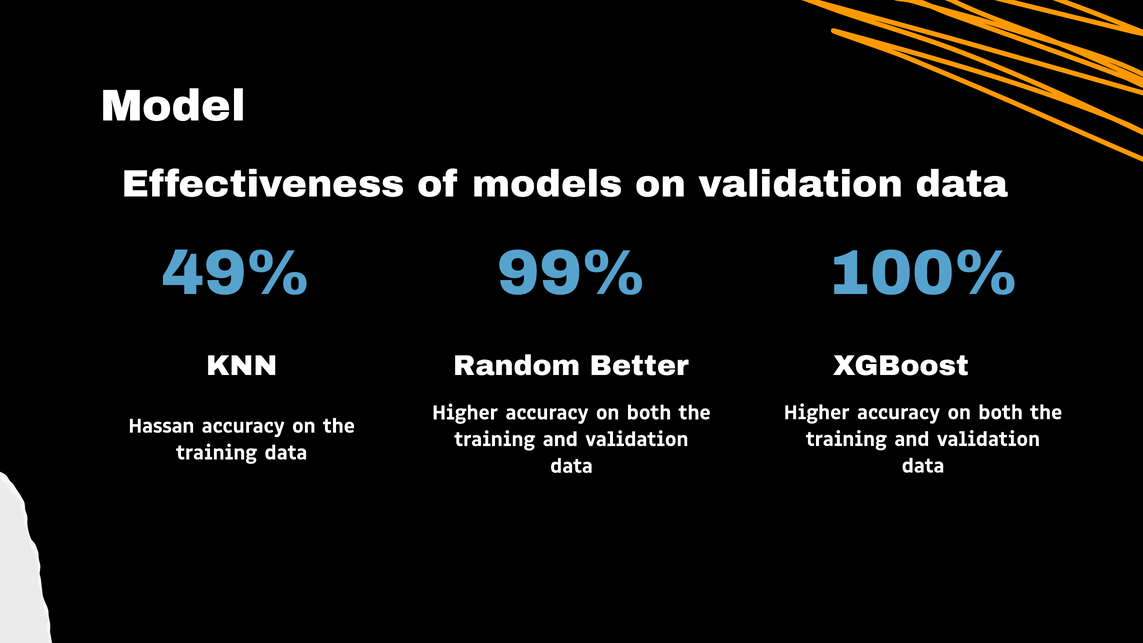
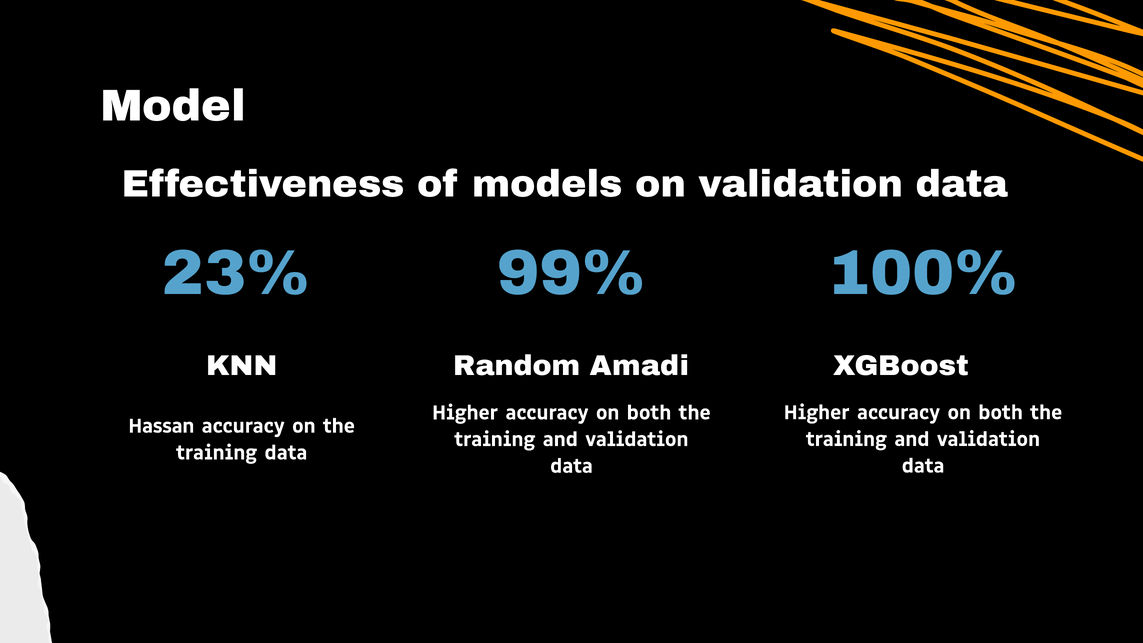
49%: 49% -> 23%
Better: Better -> Amadi
